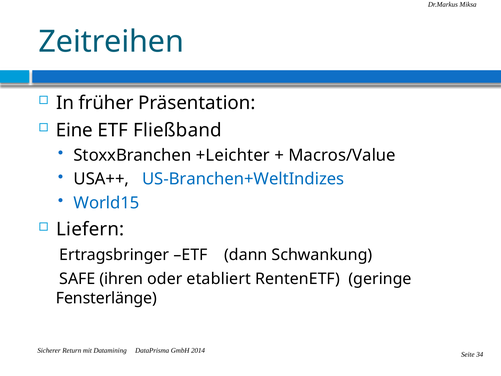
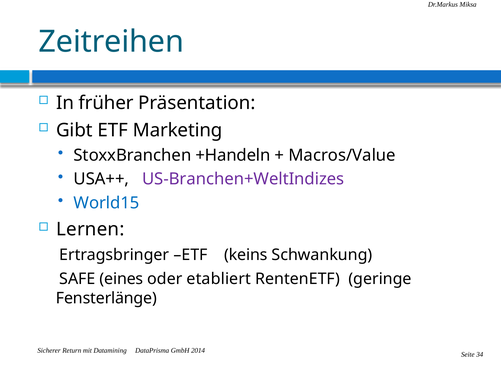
Eine: Eine -> Gibt
Fließband: Fließband -> Marketing
+Leichter: +Leichter -> +Handeln
US-Branchen+WeltIndizes colour: blue -> purple
Liefern: Liefern -> Lernen
dann: dann -> keins
ihren: ihren -> eines
